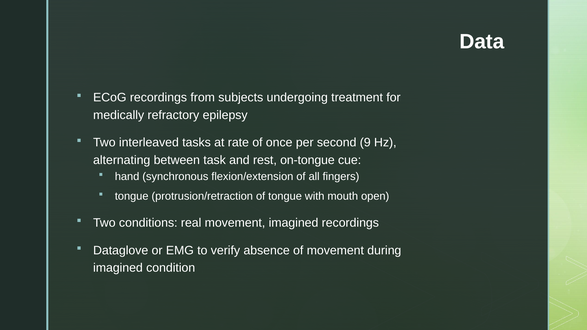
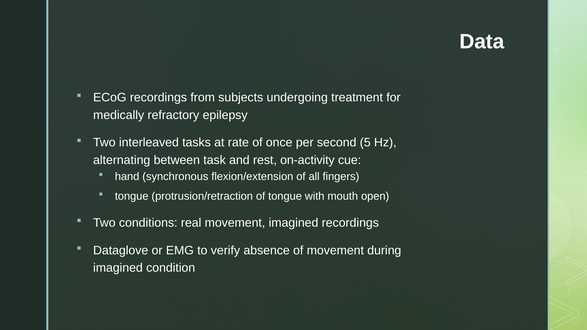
9: 9 -> 5
on-tongue: on-tongue -> on-activity
